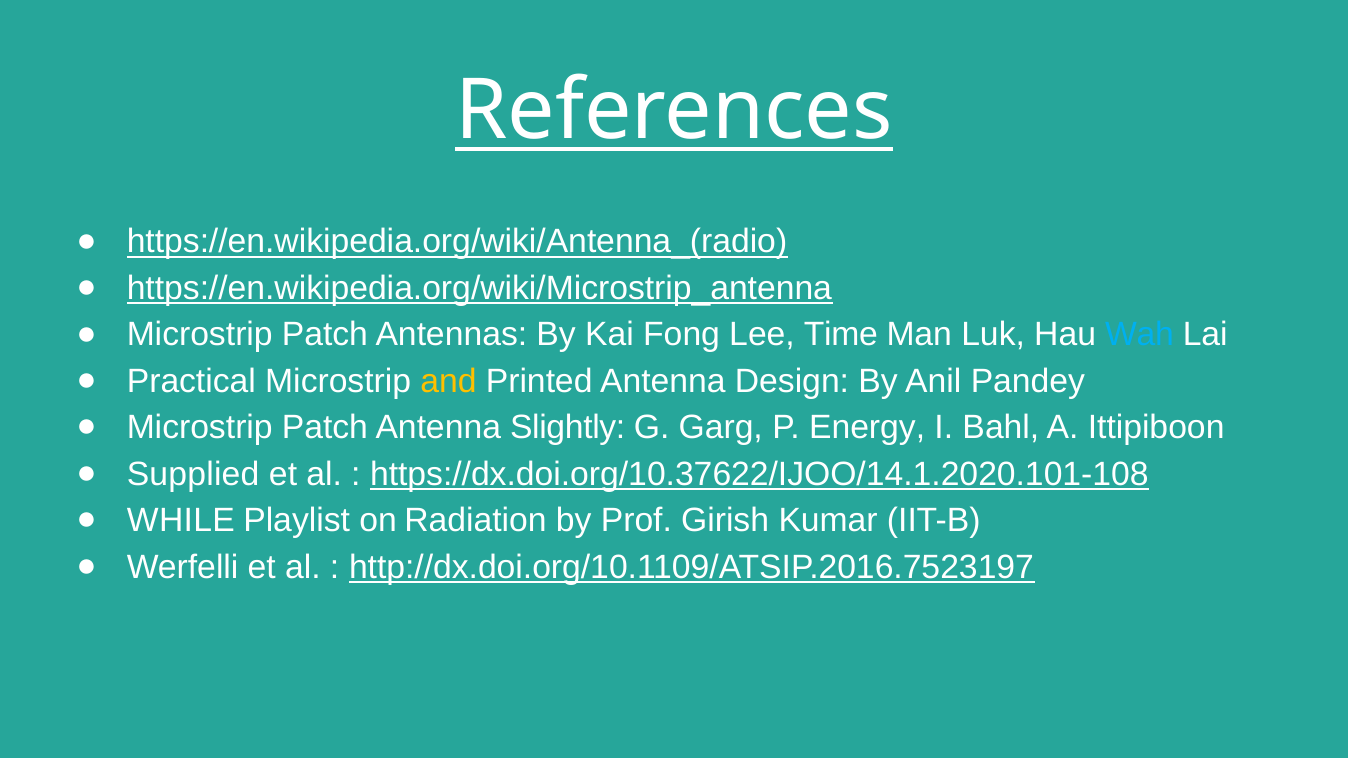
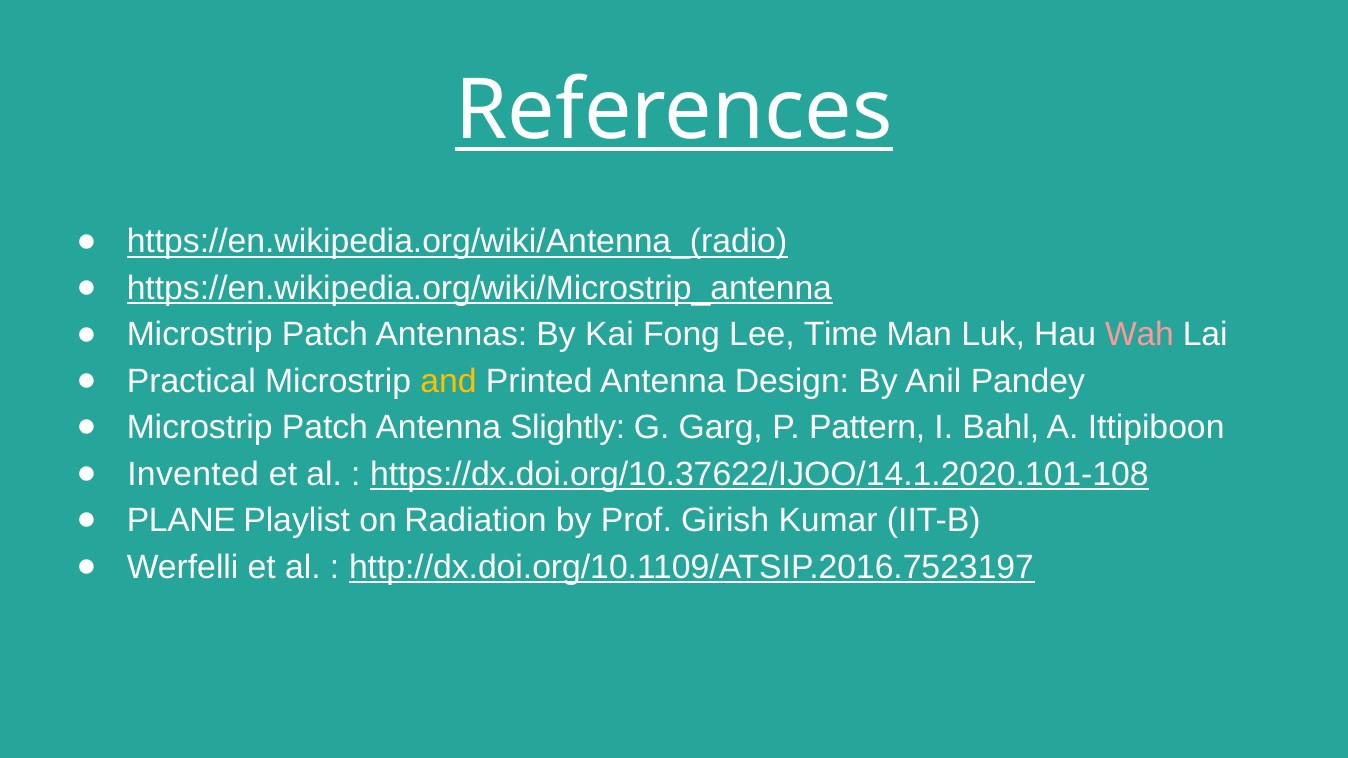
Wah colour: light blue -> pink
Energy: Energy -> Pattern
Supplied: Supplied -> Invented
WHILE: WHILE -> PLANE
